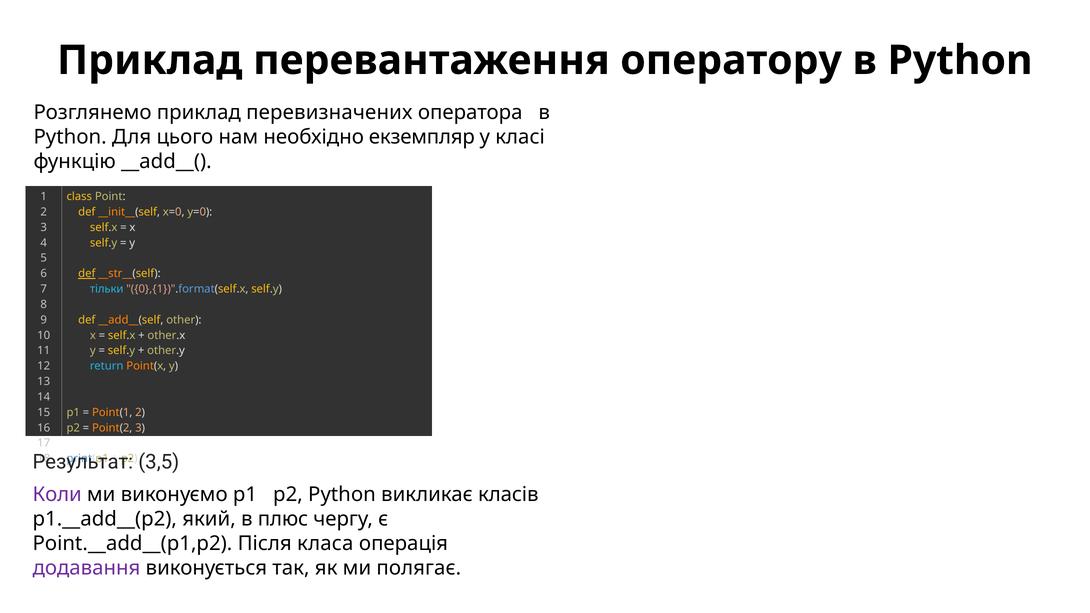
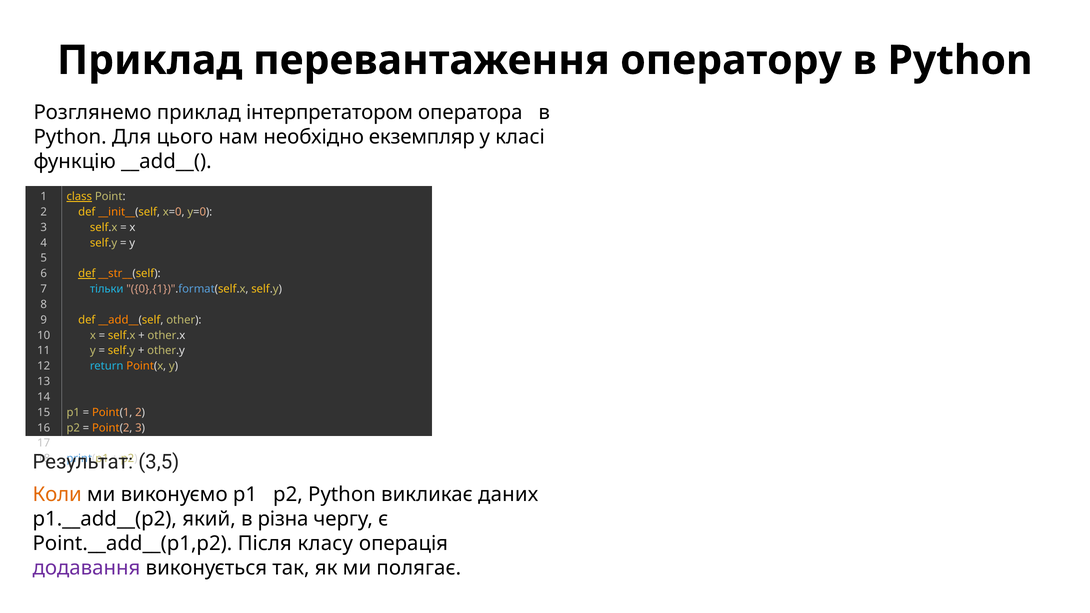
перевизначених: перевизначених -> інтерпретатором
class underline: none -> present
Коли colour: purple -> orange
класів: класів -> даних
плюс: плюс -> різна
класа: класа -> класу
